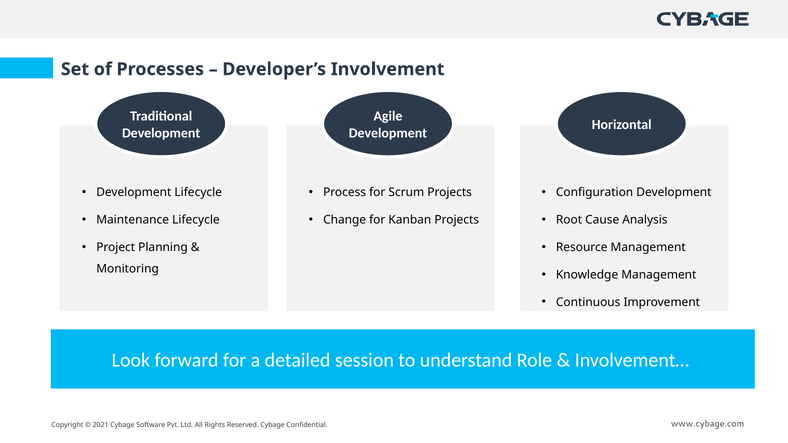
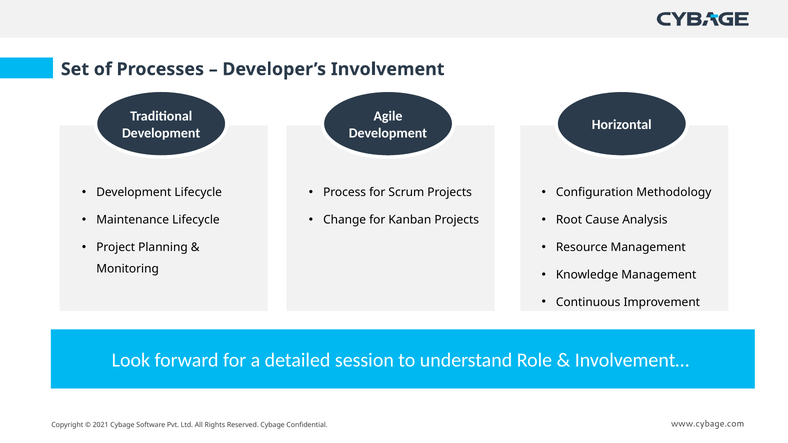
Configuration Development: Development -> Methodology
